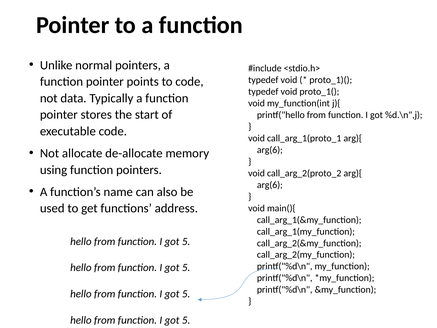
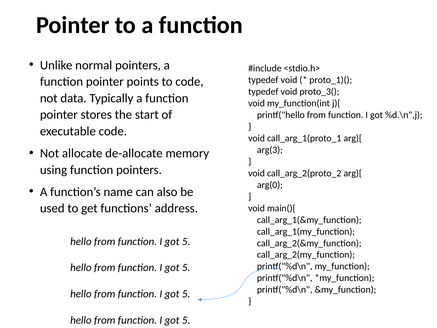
proto_1(: proto_1( -> proto_3(
arg(6 at (270, 150): arg(6 -> arg(3
arg(6 at (270, 185): arg(6 -> arg(0
